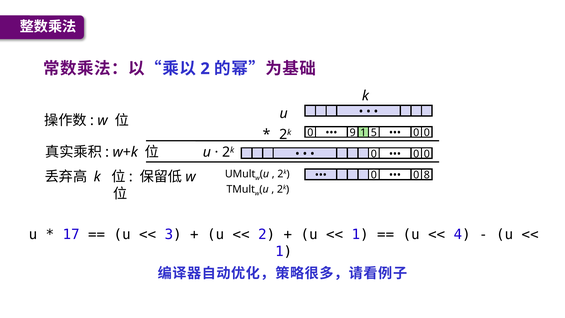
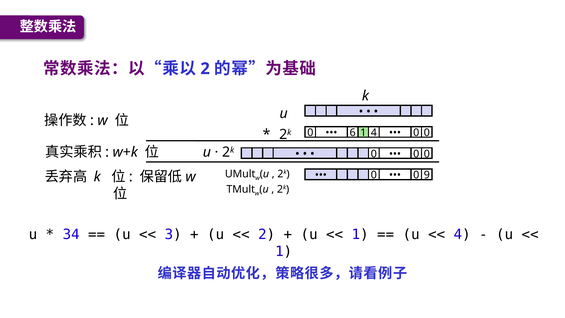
9: 9 -> 6
1 5: 5 -> 4
8: 8 -> 9
17: 17 -> 34
